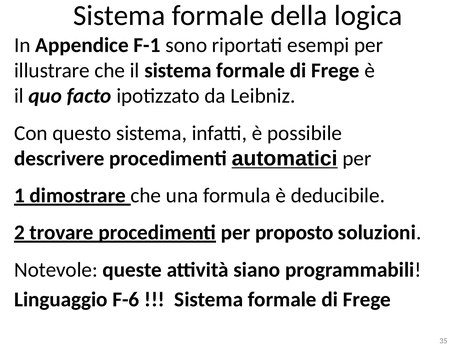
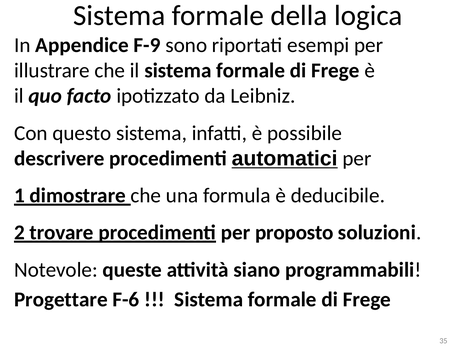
F-1: F-1 -> F-9
Linguaggio: Linguaggio -> Progettare
